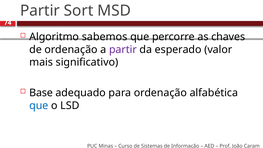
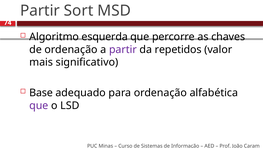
sabemos: sabemos -> esquerda
esperado: esperado -> repetidos
que at (39, 106) colour: blue -> purple
